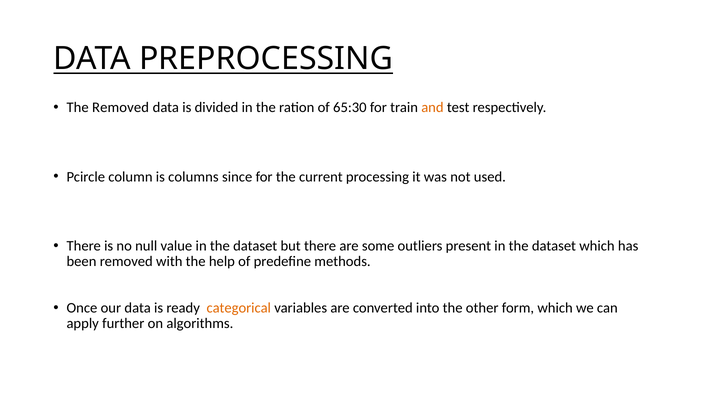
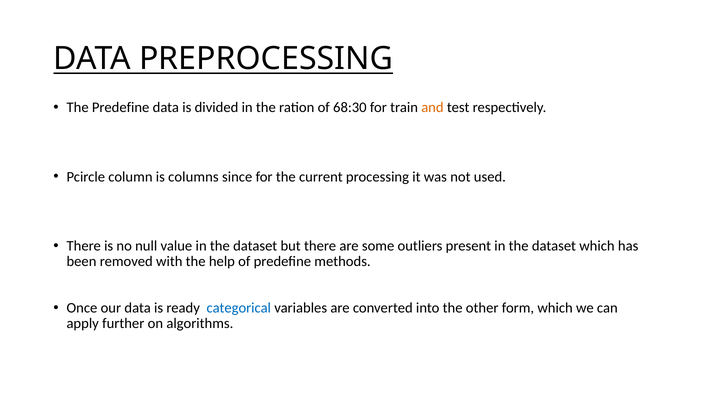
The Removed: Removed -> Predefine
65:30: 65:30 -> 68:30
categorical colour: orange -> blue
